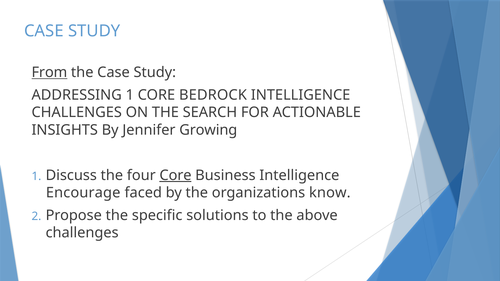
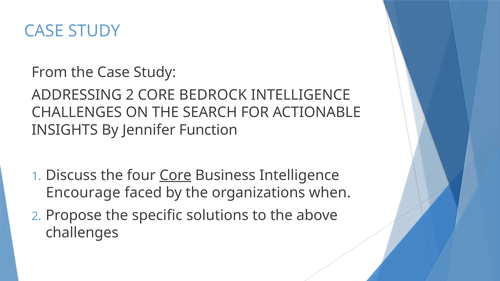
From underline: present -> none
ADDRESSING 1: 1 -> 2
Growing: Growing -> Function
know: know -> when
